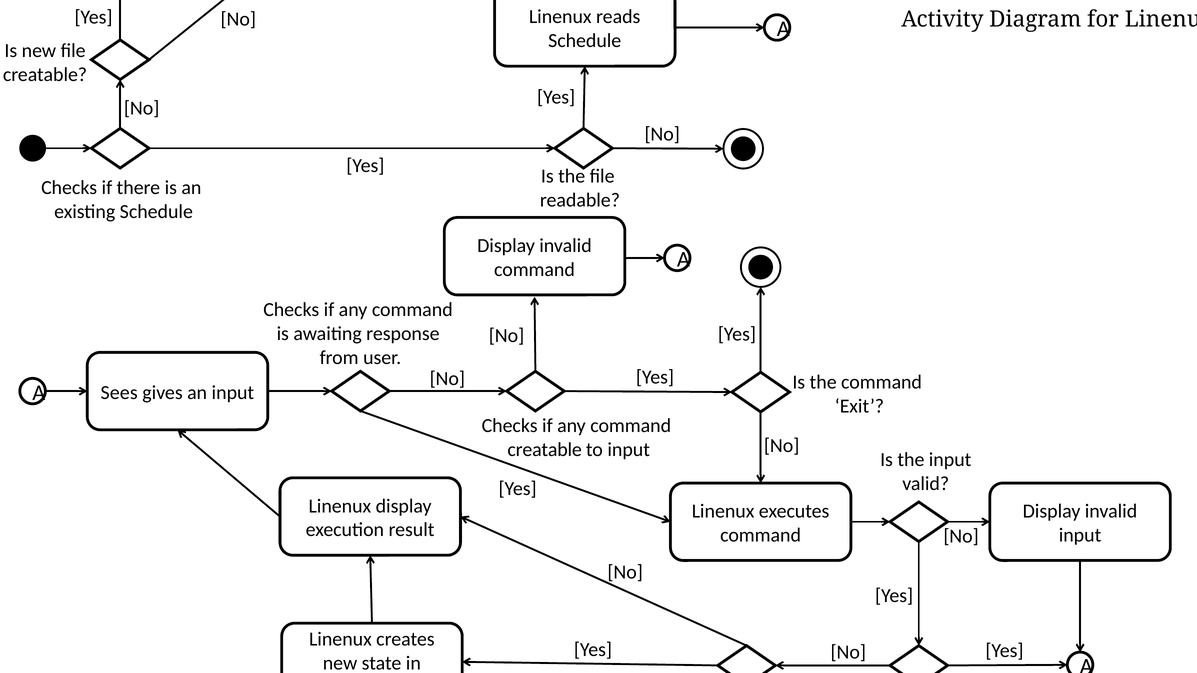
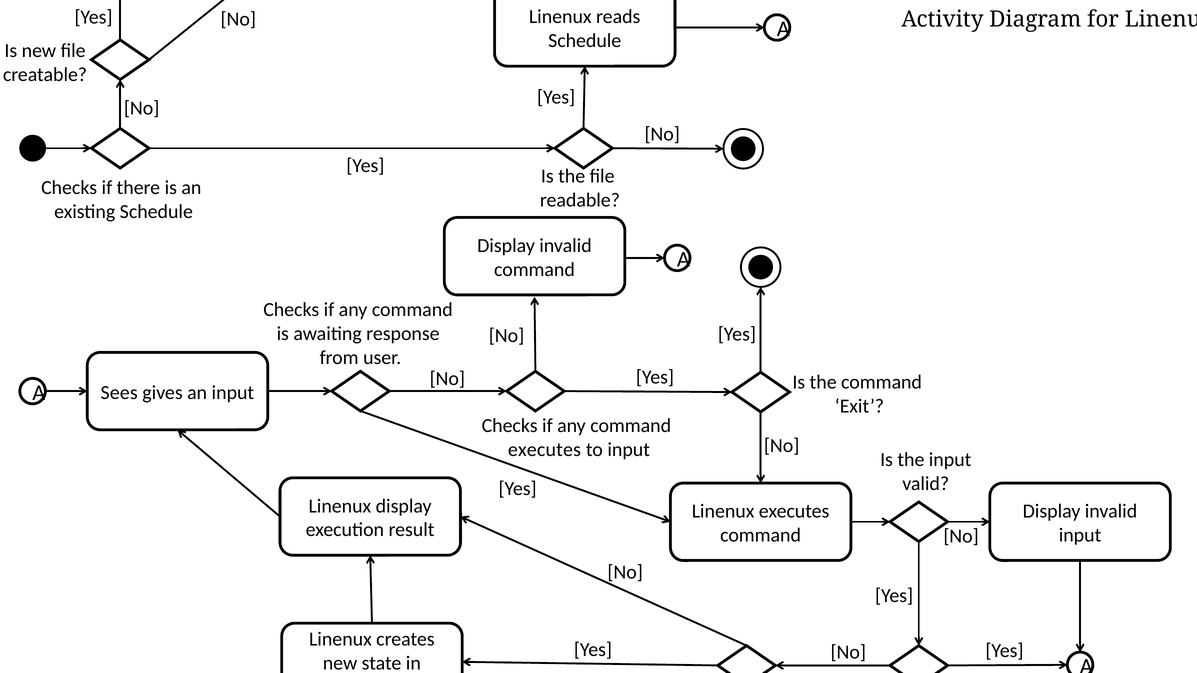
creatable at (545, 450): creatable -> executes
